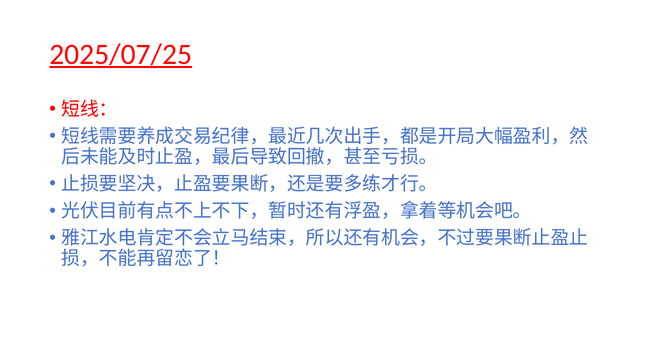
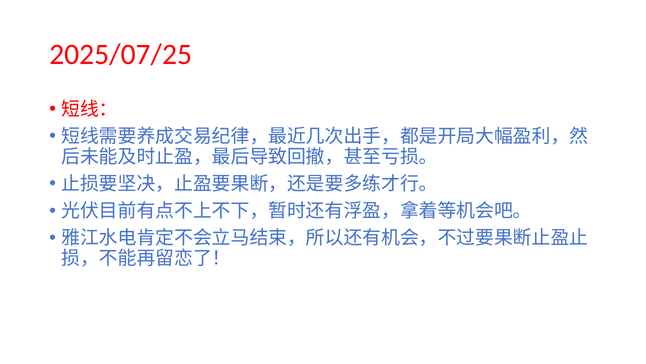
2025/07/25 underline: present -> none
